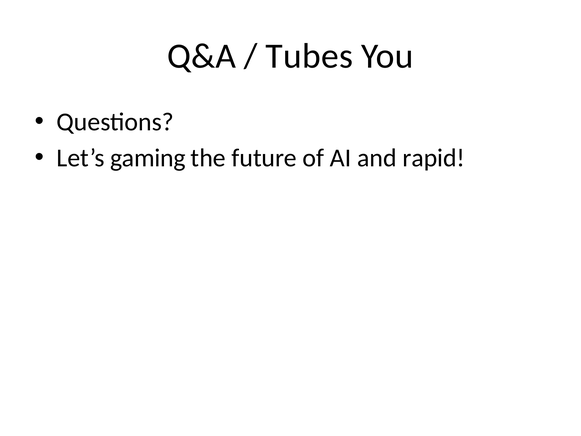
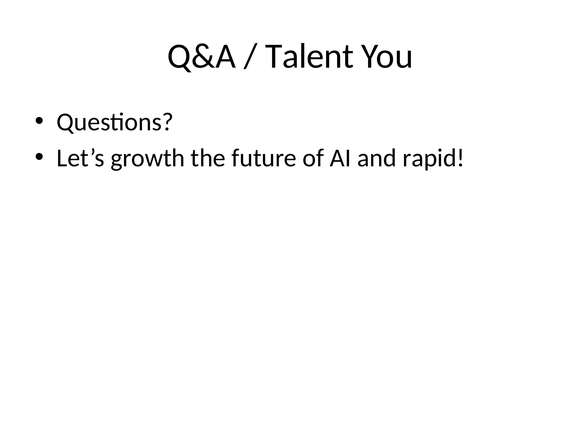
Tubes: Tubes -> Talent
gaming: gaming -> growth
